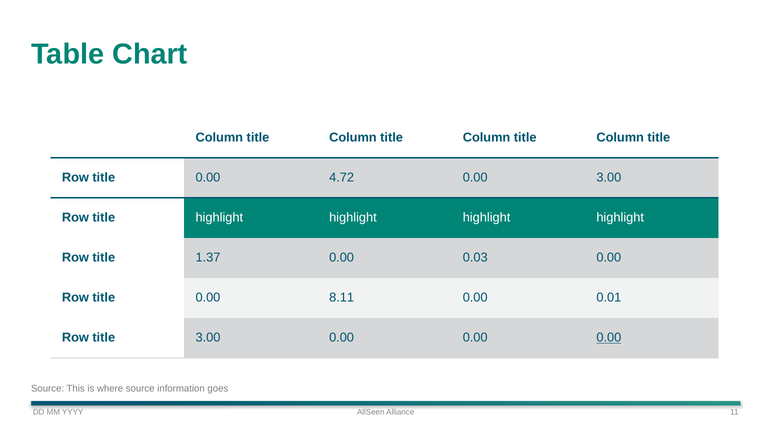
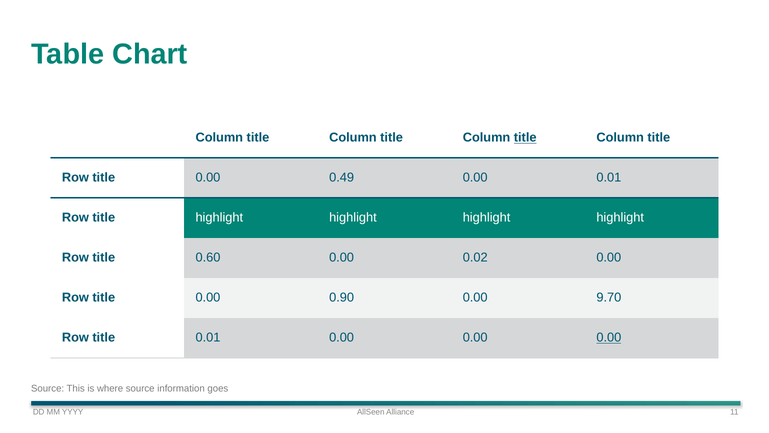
title at (525, 138) underline: none -> present
4.72: 4.72 -> 0.49
0.00 3.00: 3.00 -> 0.01
1.37: 1.37 -> 0.60
0.03: 0.03 -> 0.02
8.11: 8.11 -> 0.90
0.01: 0.01 -> 9.70
title 3.00: 3.00 -> 0.01
